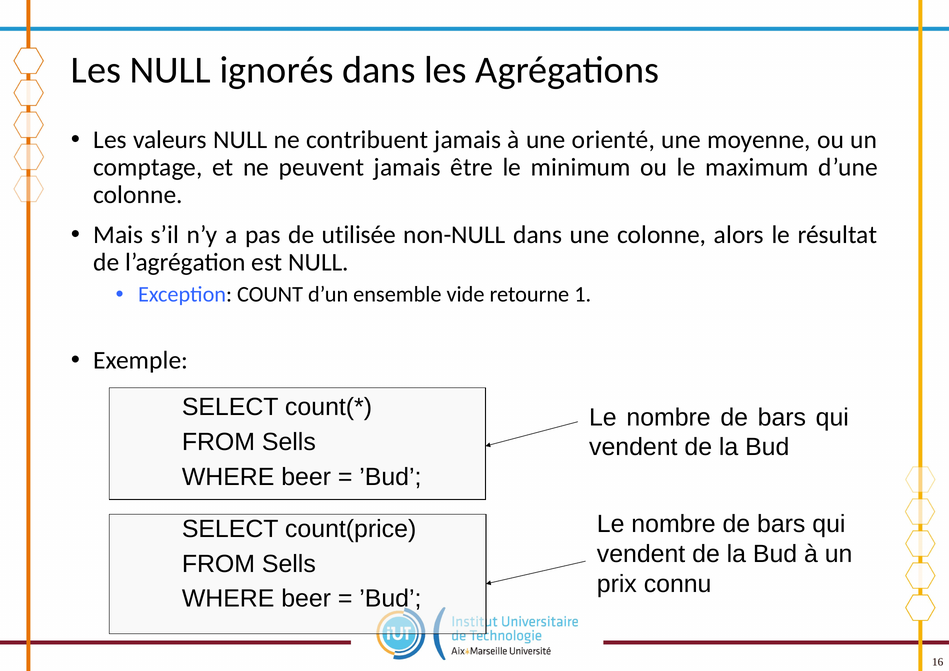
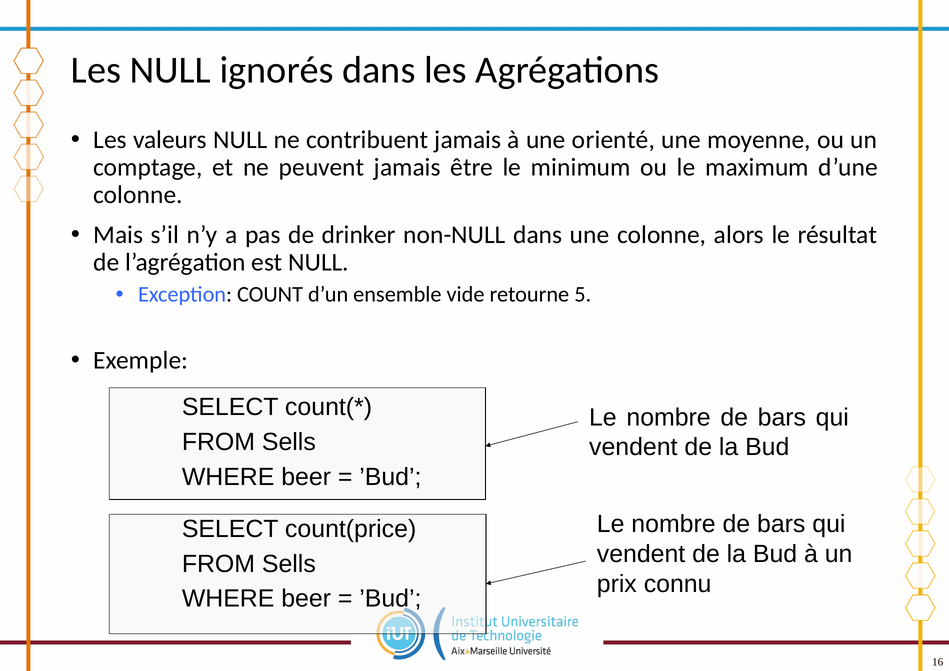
utilisée: utilisée -> drinker
1: 1 -> 5
